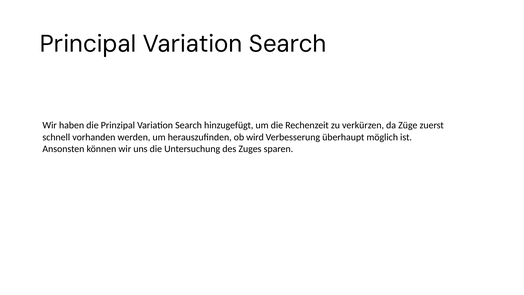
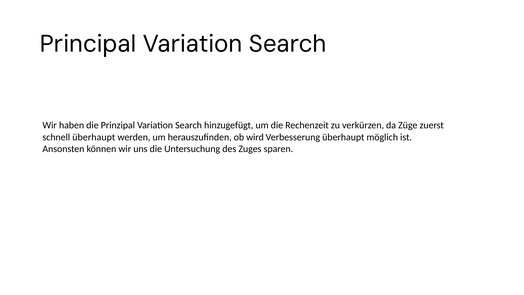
schnell vorhanden: vorhanden -> überhaupt
